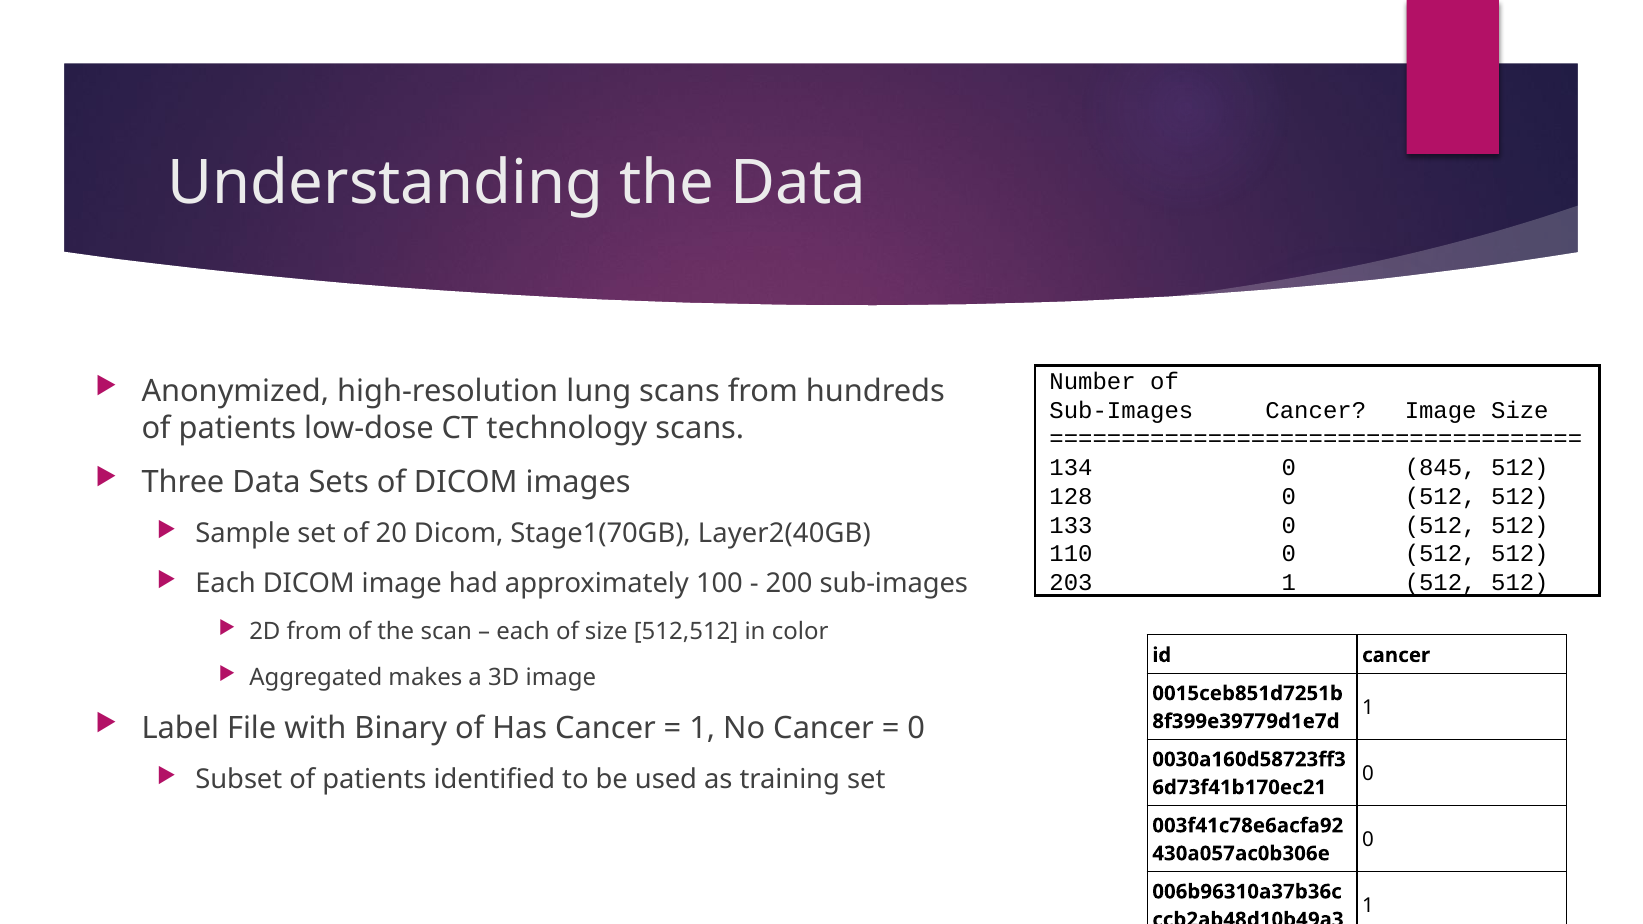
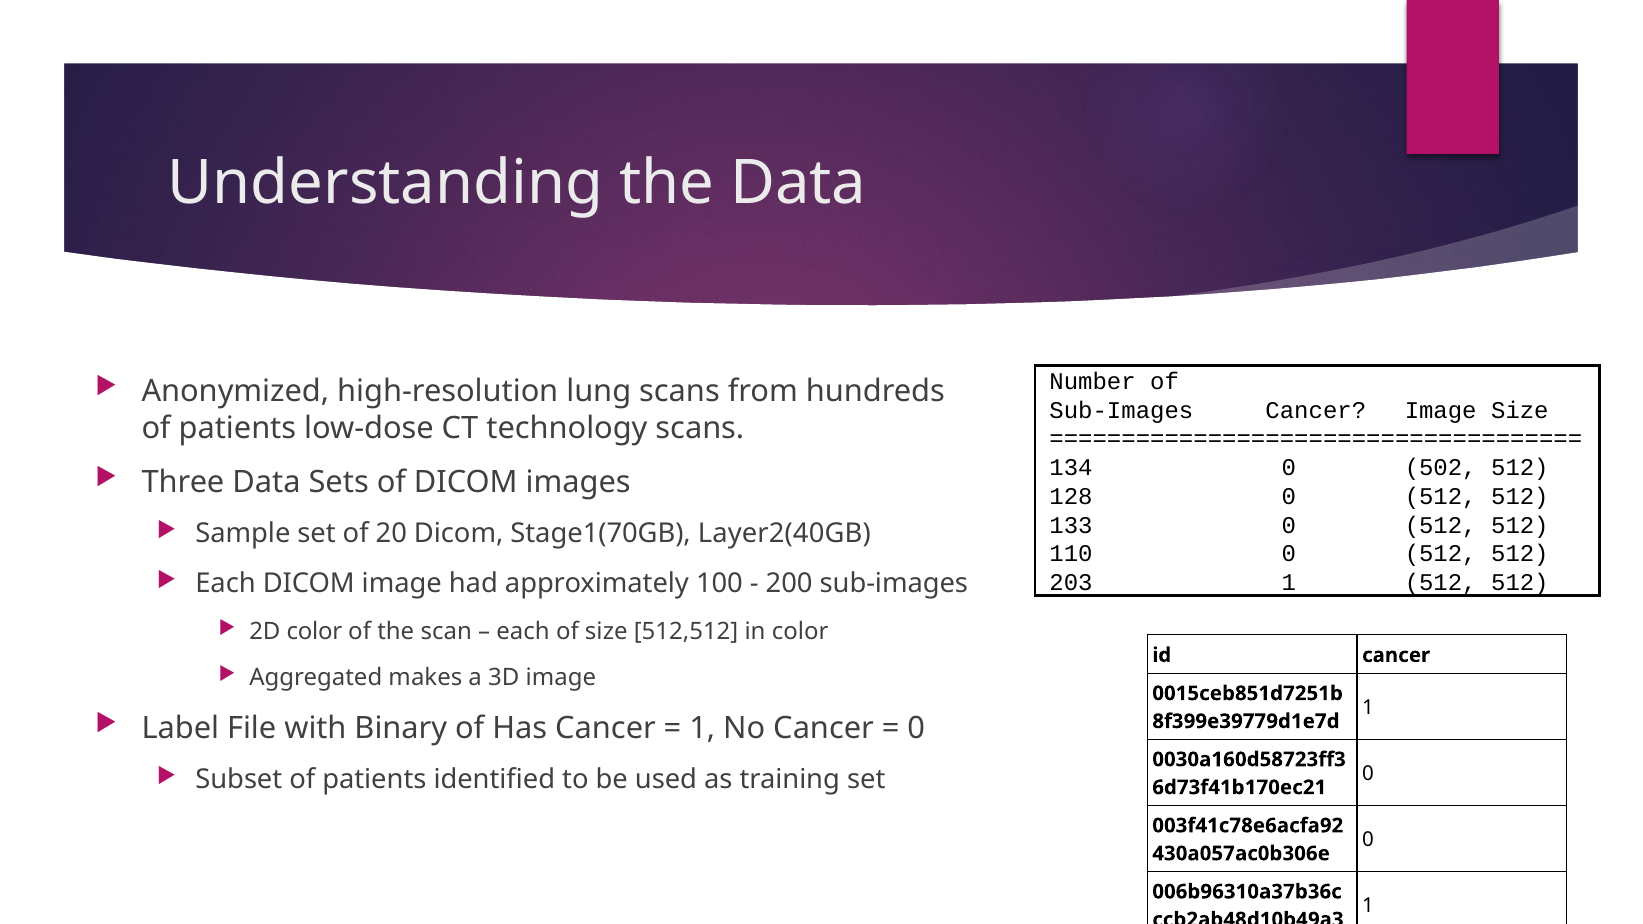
845: 845 -> 502
2D from: from -> color
